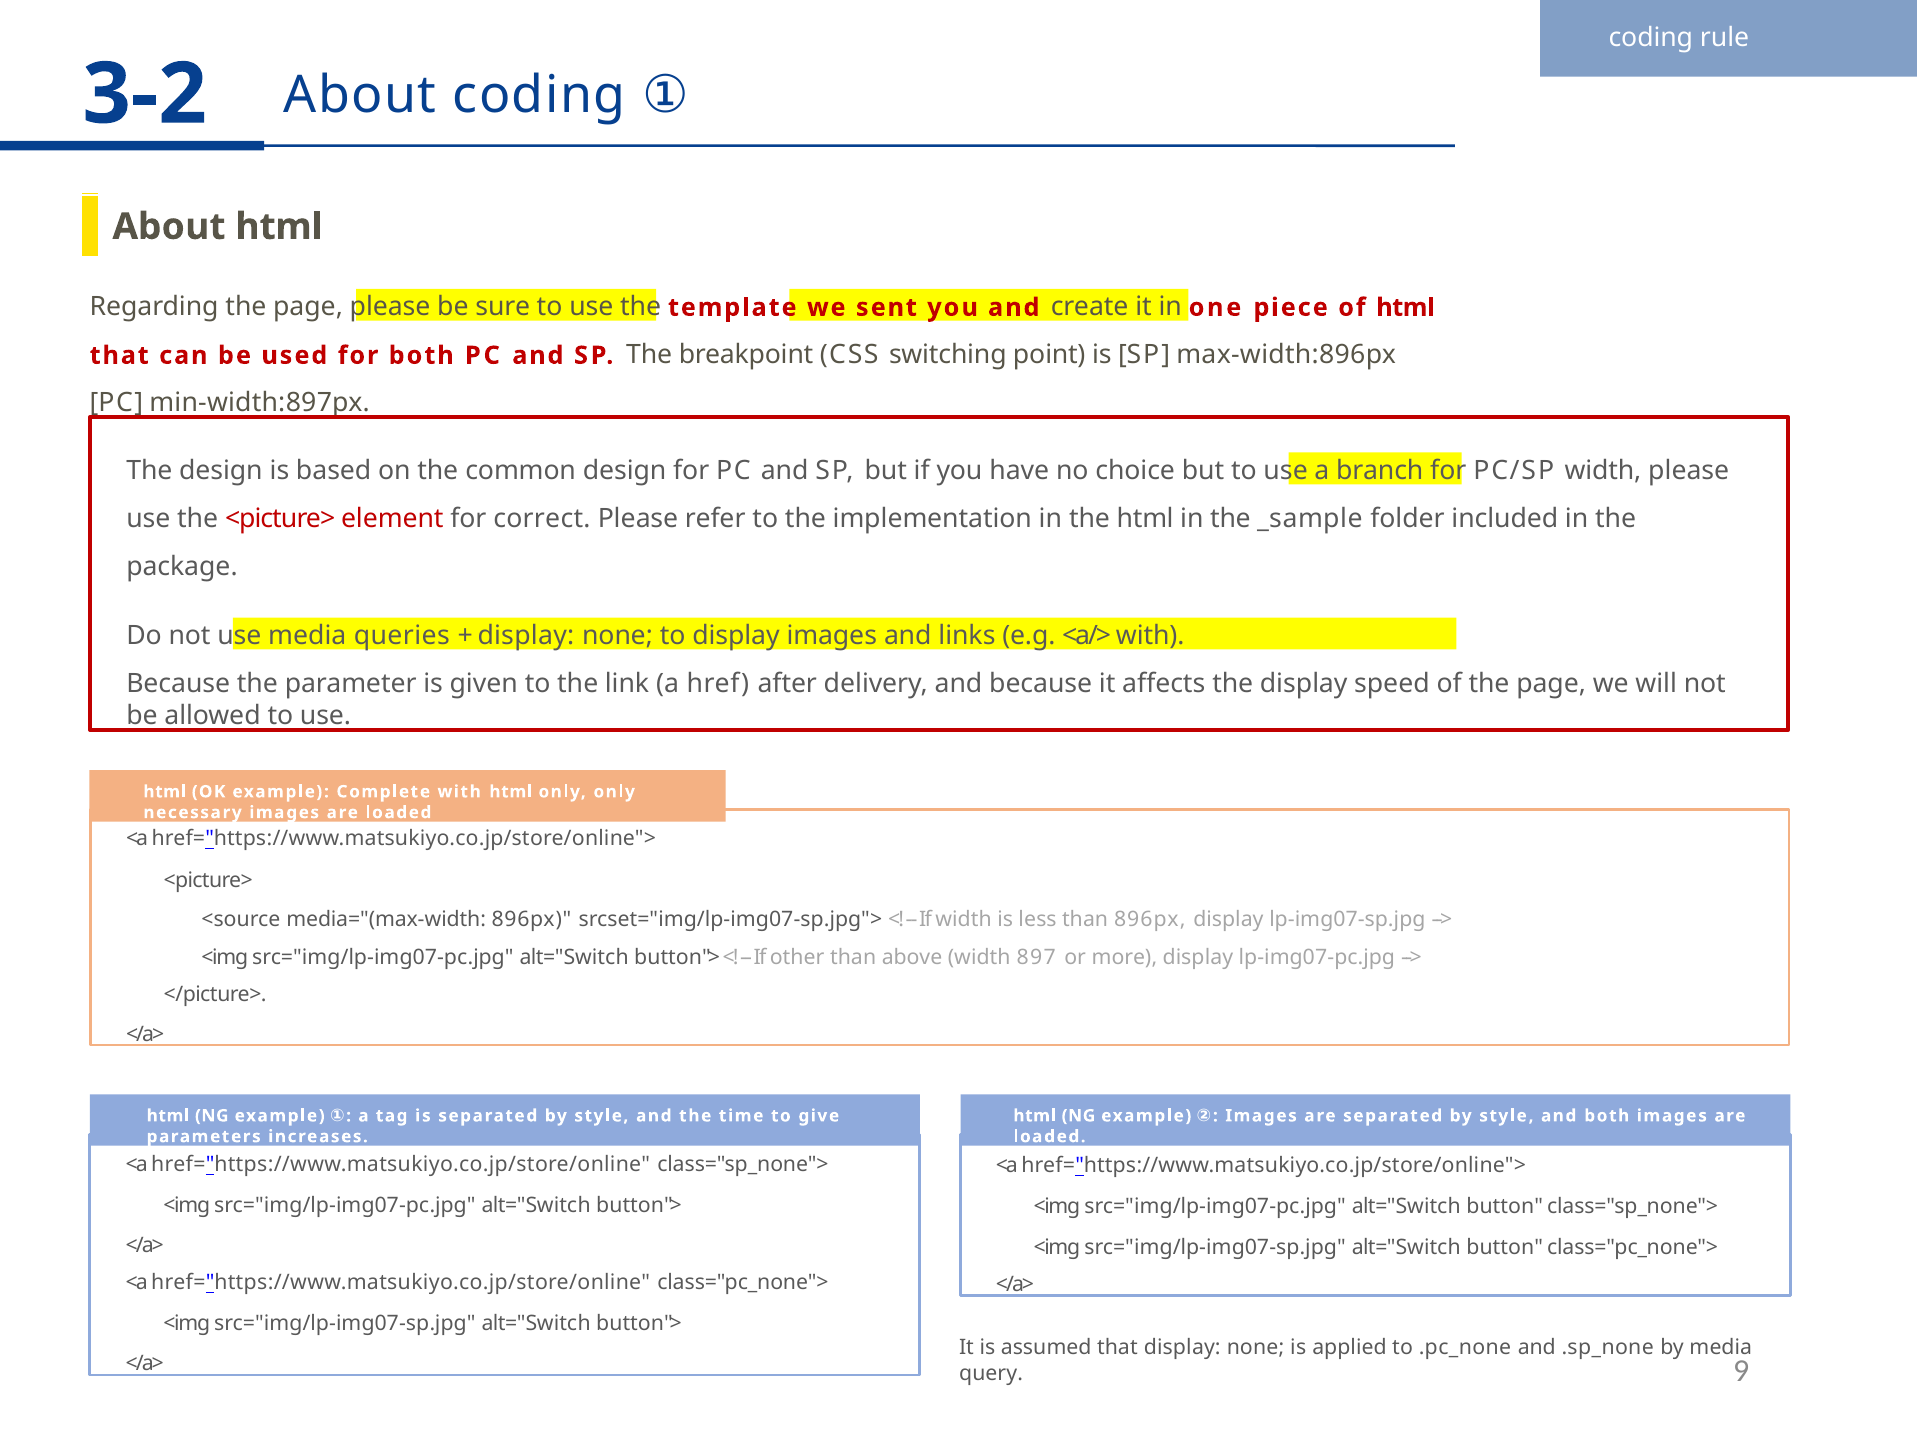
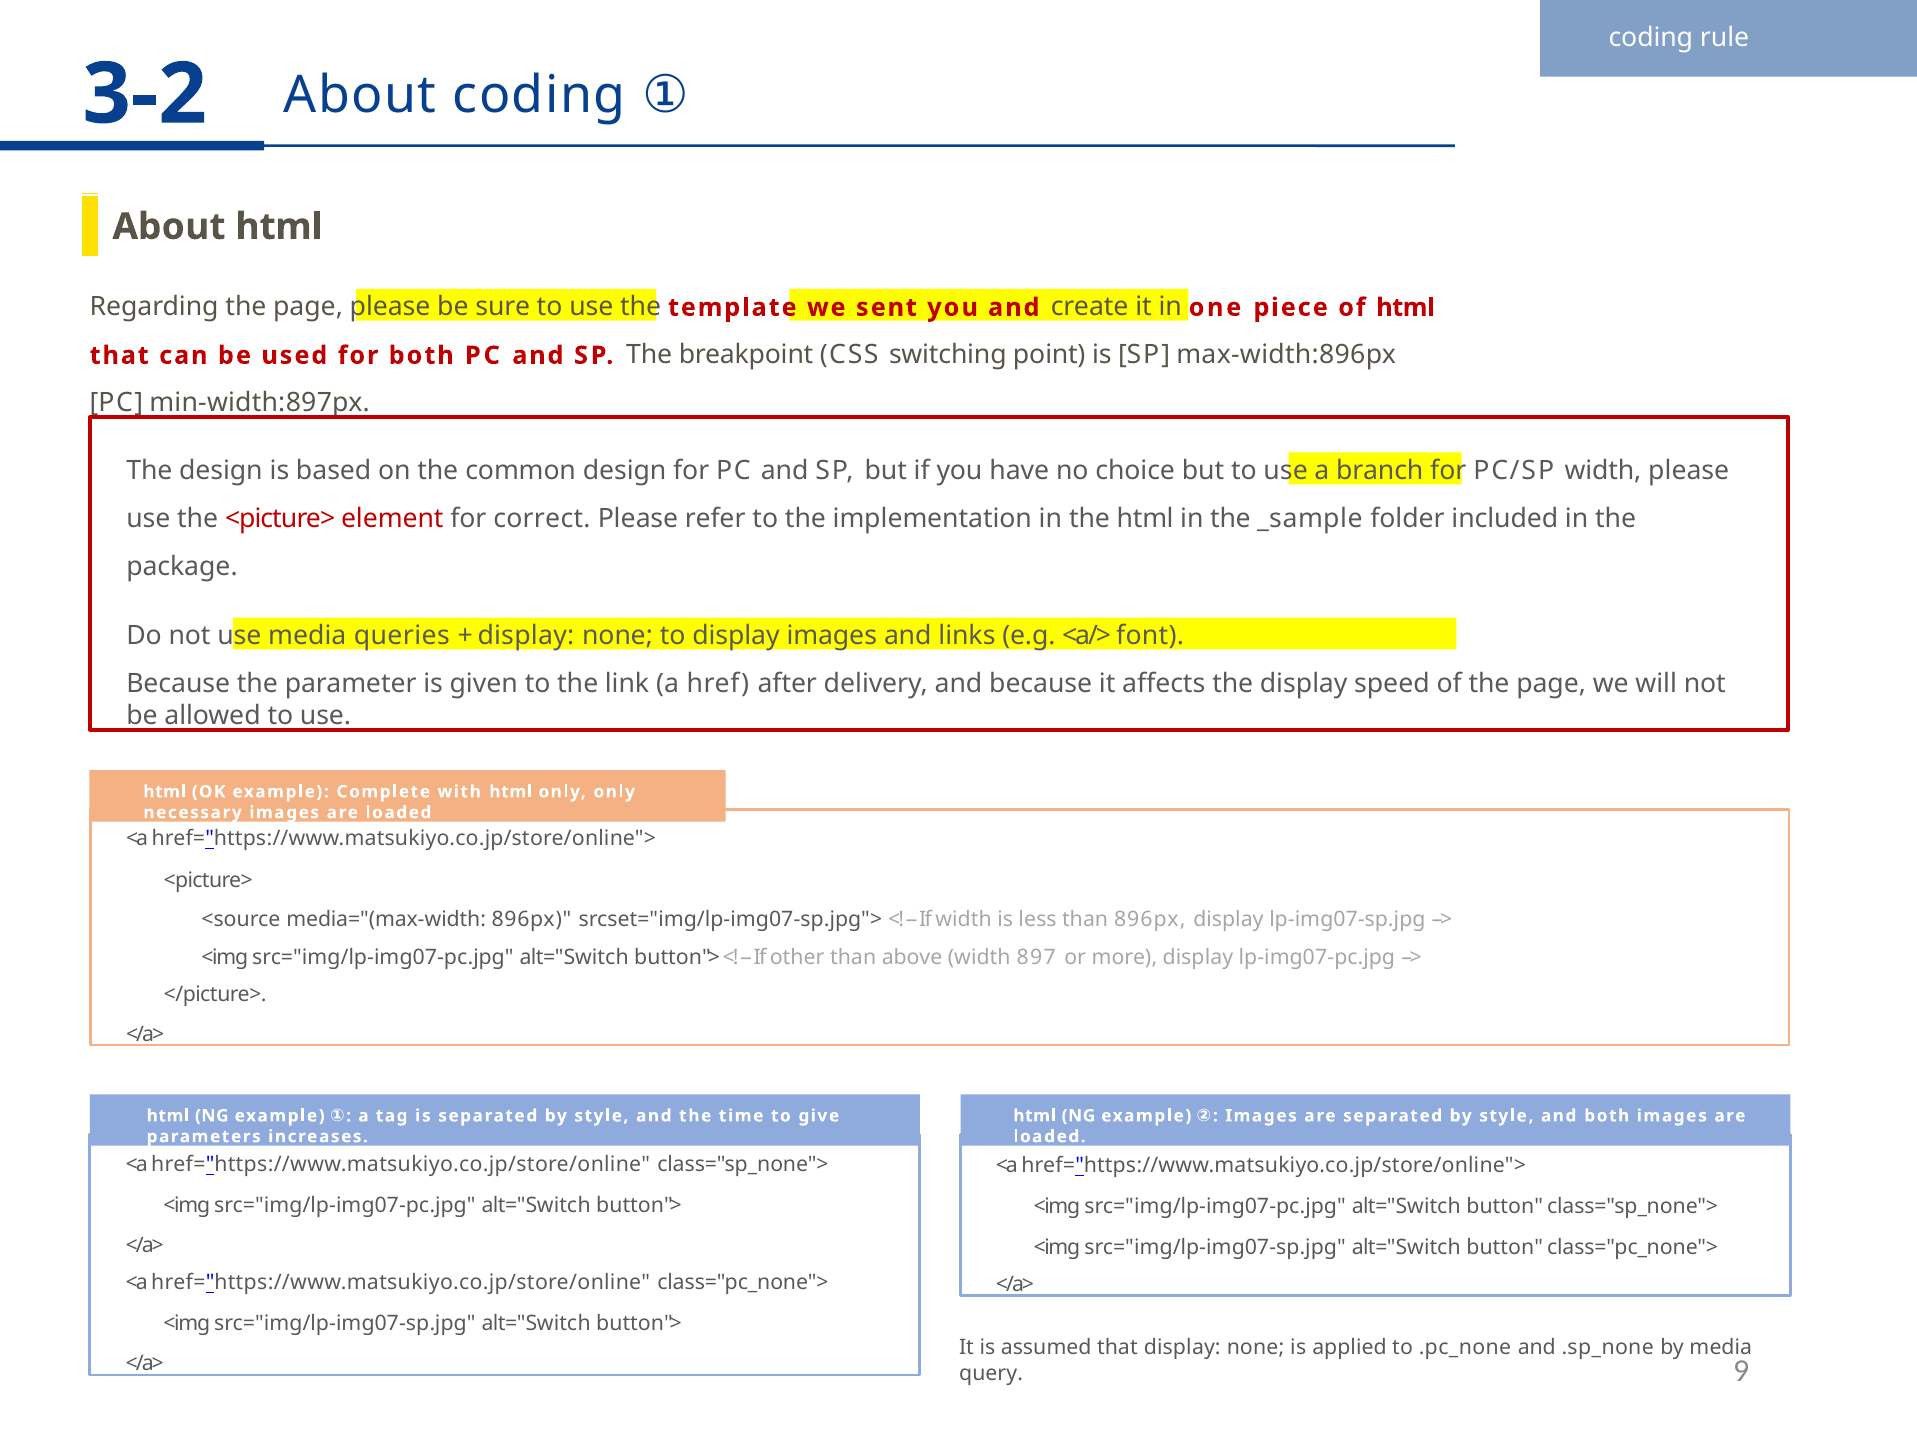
<a/> with: with -> font
